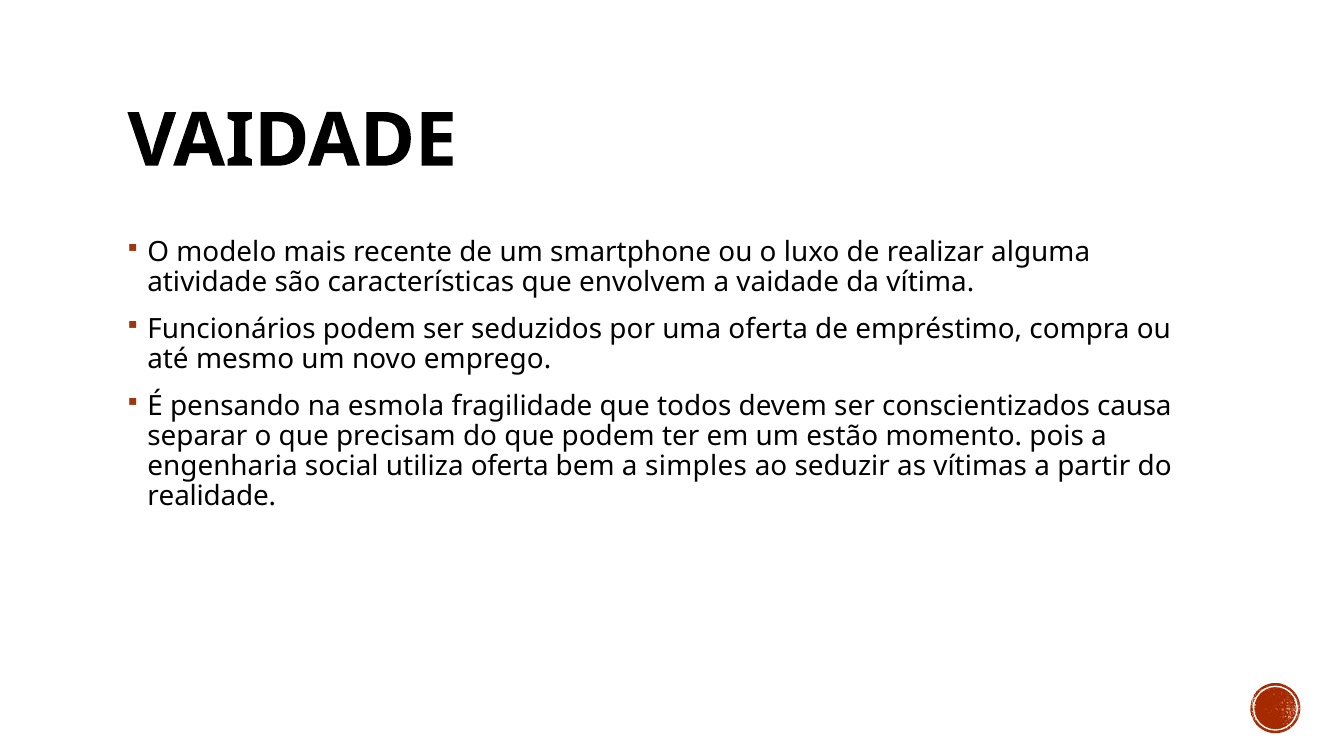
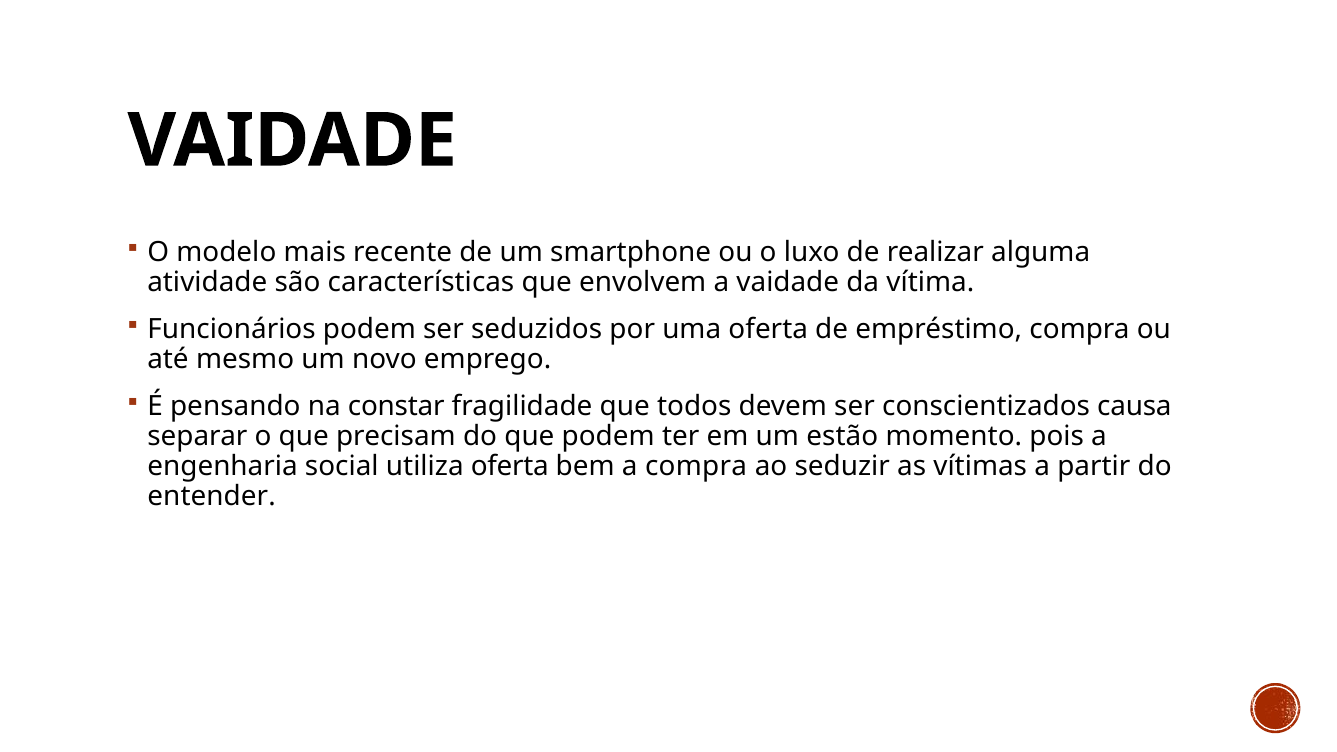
esmola: esmola -> constar
a simples: simples -> compra
realidade: realidade -> entender
